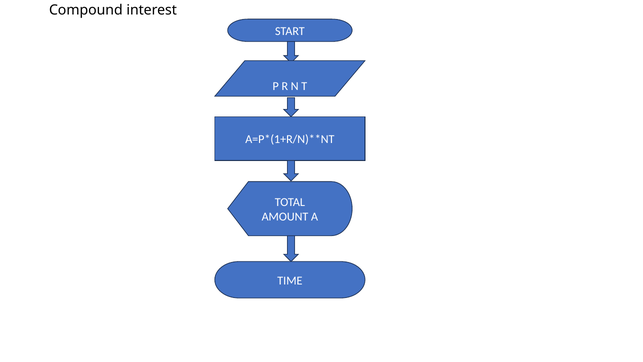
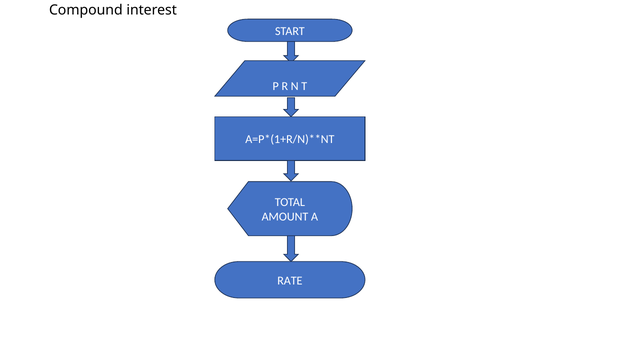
TIME: TIME -> RATE
